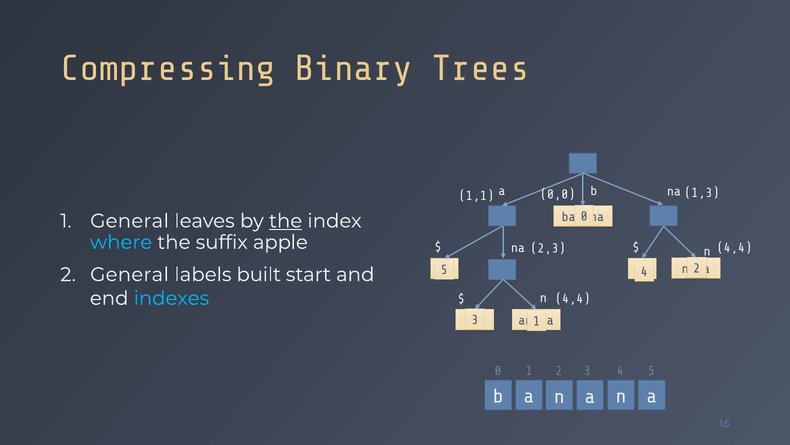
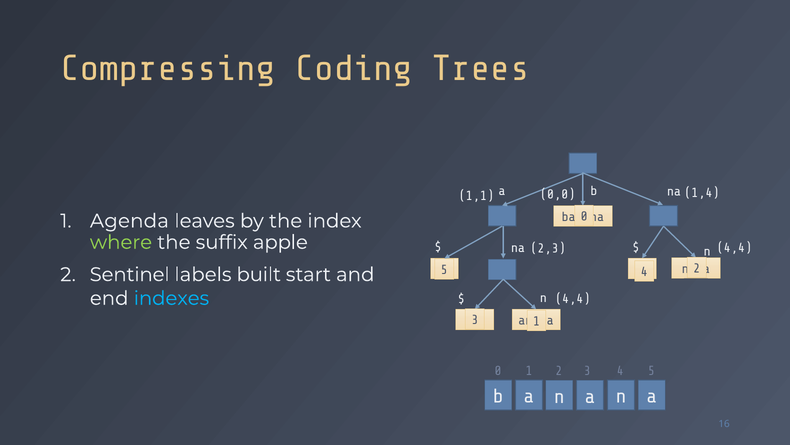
Binary: Binary -> Coding
1,3: 1,3 -> 1,4
1 General: General -> Agenda
the at (286, 221) underline: present -> none
where colour: light blue -> light green
2 General: General -> Sentinel
